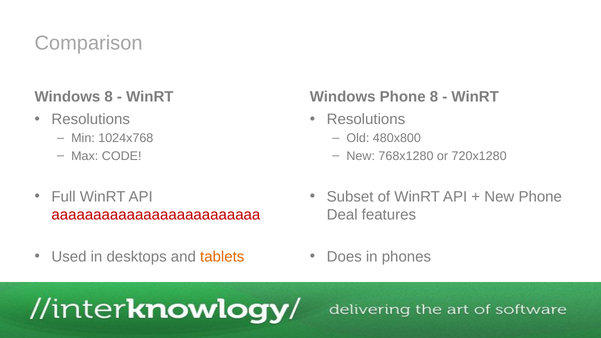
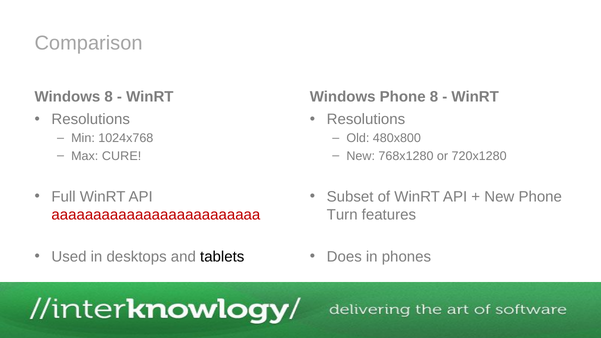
CODE: CODE -> CURE
Deal: Deal -> Turn
tablets colour: orange -> black
